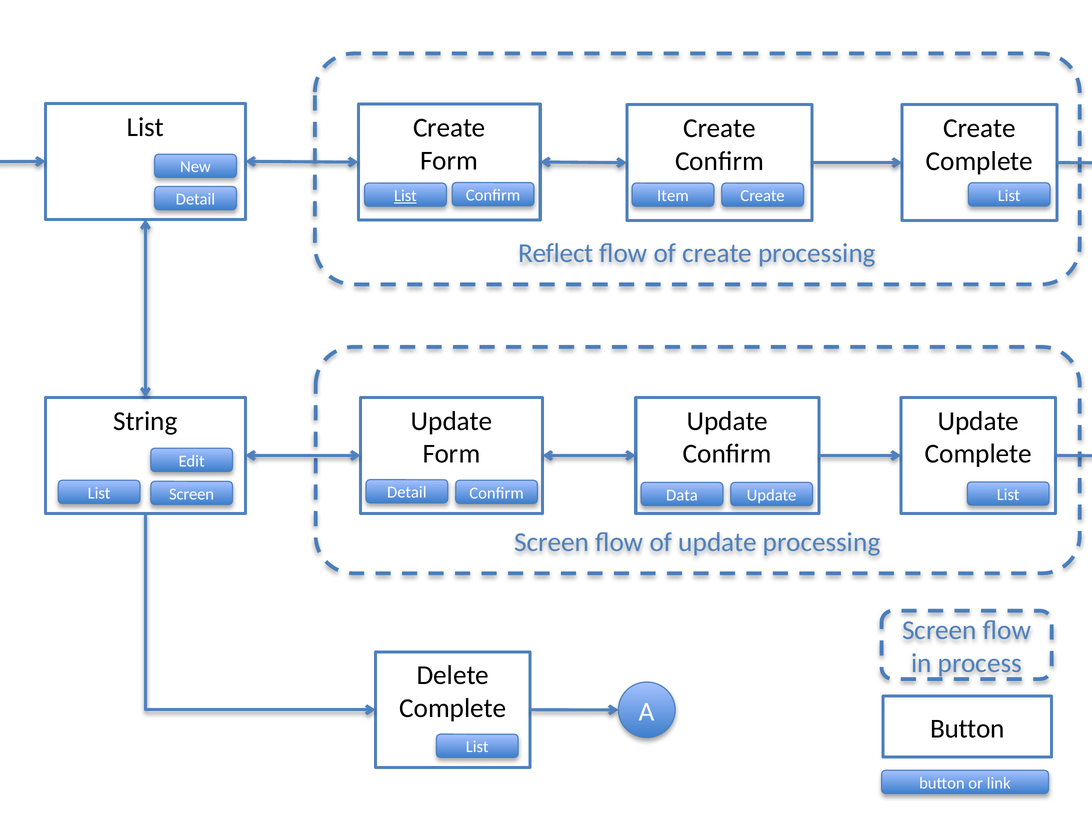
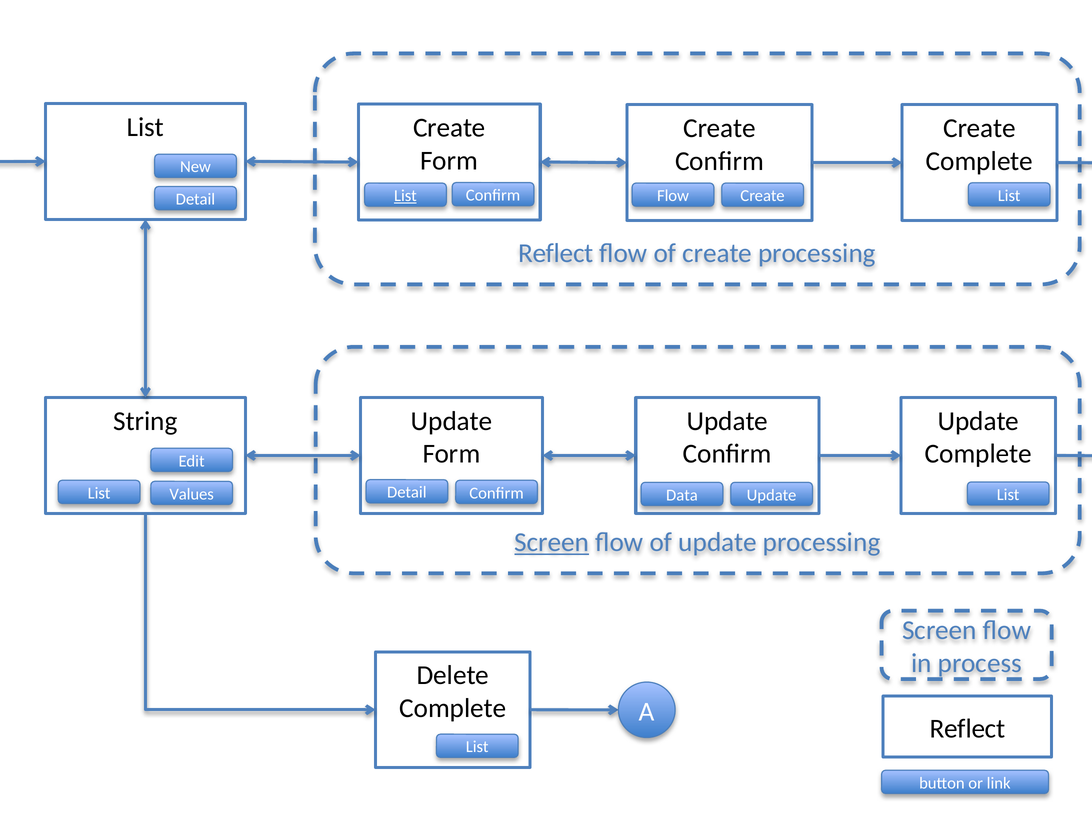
Item at (673, 196): Item -> Flow
Screen at (192, 494): Screen -> Values
Screen at (552, 542) underline: none -> present
Button at (967, 729): Button -> Reflect
